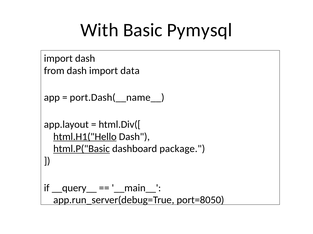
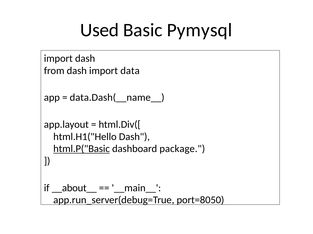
With: With -> Used
port.Dash(__name__: port.Dash(__name__ -> data.Dash(__name__
html.H1("Hello underline: present -> none
__query__: __query__ -> __about__
